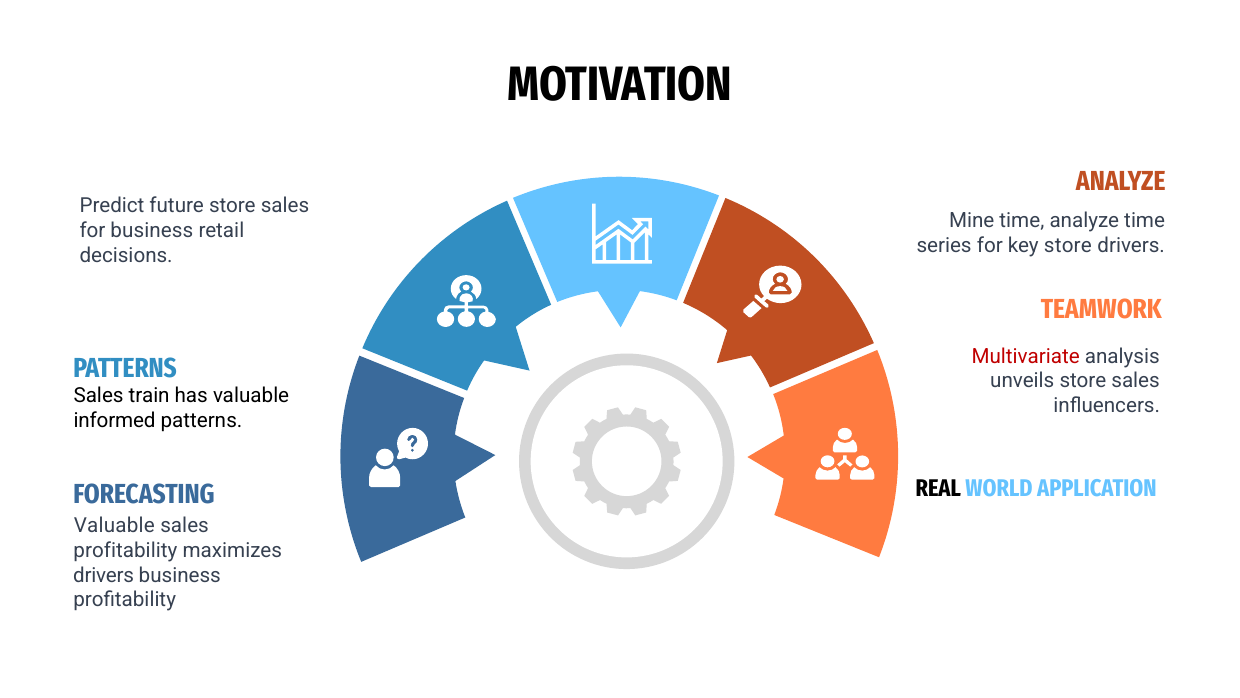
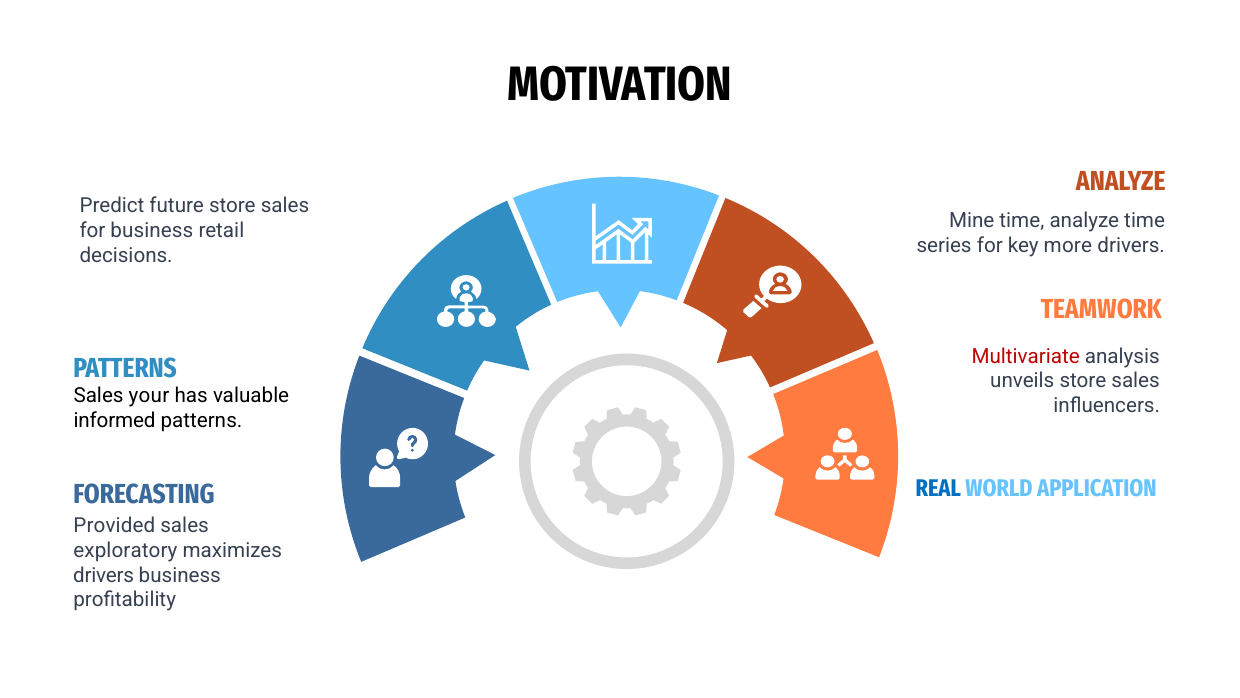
key store: store -> more
train: train -> your
REAL colour: black -> blue
Valuable at (114, 525): Valuable -> Provided
profitability at (125, 550): profitability -> exploratory
